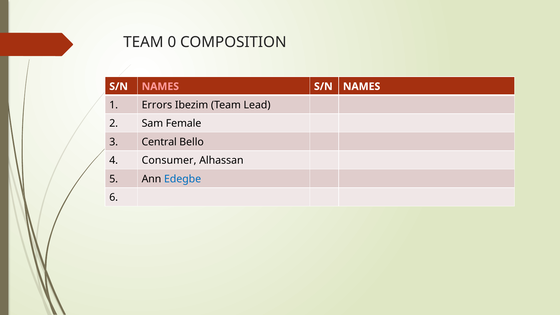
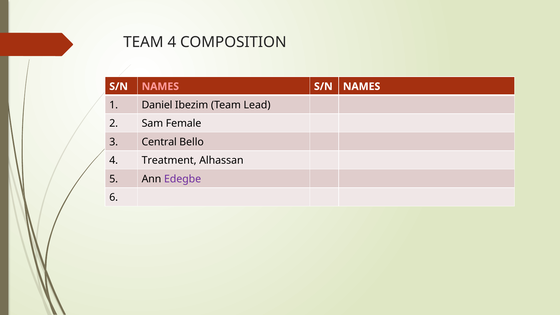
TEAM 0: 0 -> 4
Errors: Errors -> Daniel
Consumer: Consumer -> Treatment
Edegbe colour: blue -> purple
